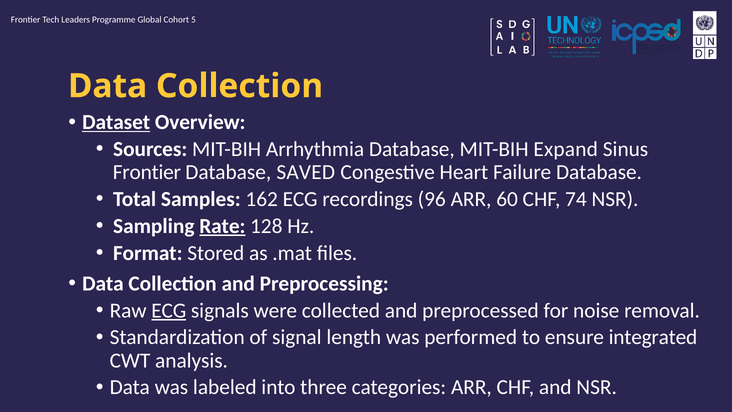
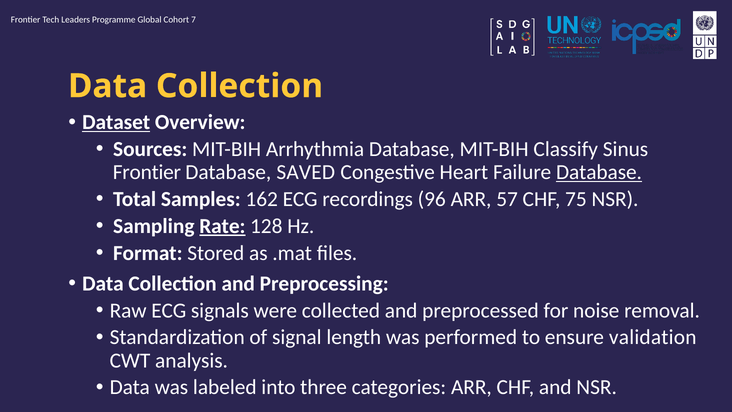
5: 5 -> 7
Expand: Expand -> Classify
Database at (599, 172) underline: none -> present
60: 60 -> 57
74: 74 -> 75
ECG at (169, 310) underline: present -> none
integrated: integrated -> validation
